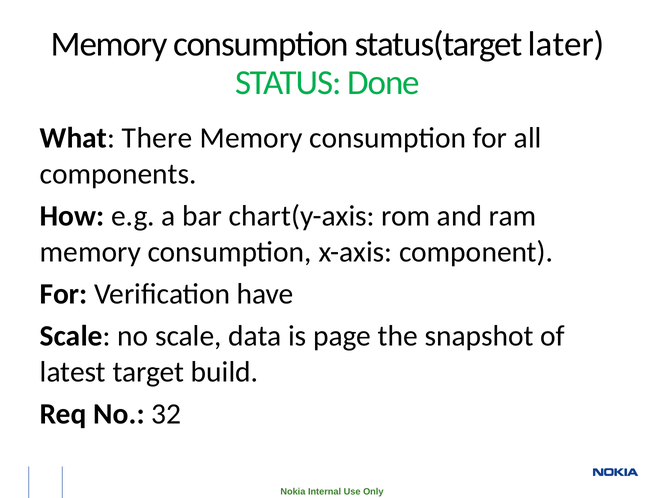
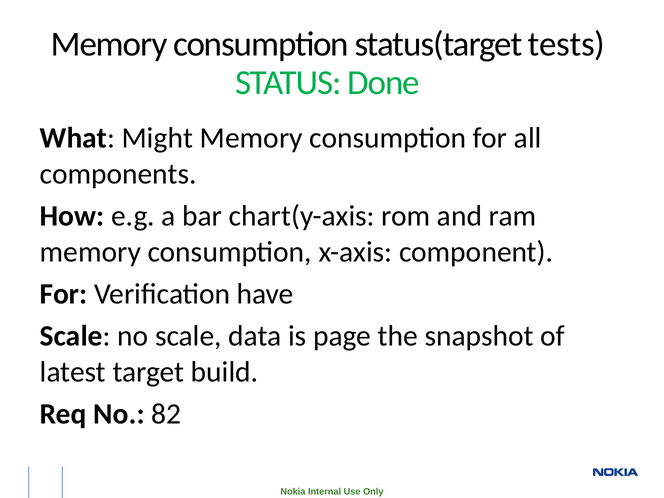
later: later -> tests
There: There -> Might
32: 32 -> 82
